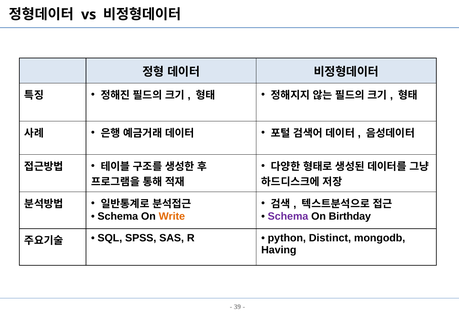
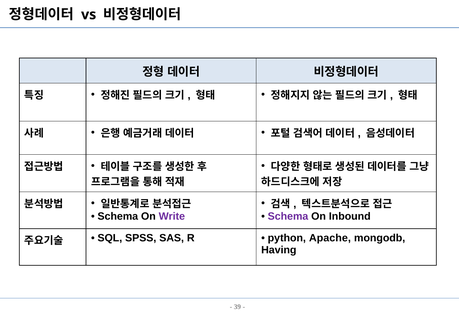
Write colour: orange -> purple
Birthday: Birthday -> Inbound
Distinct: Distinct -> Apache
